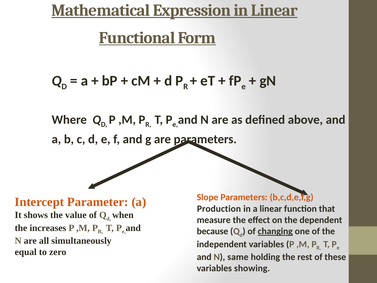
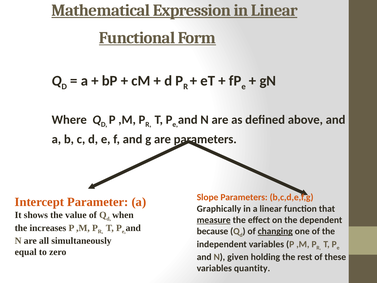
Production: Production -> Graphically
measure underline: none -> present
same: same -> given
showing: showing -> quantity
